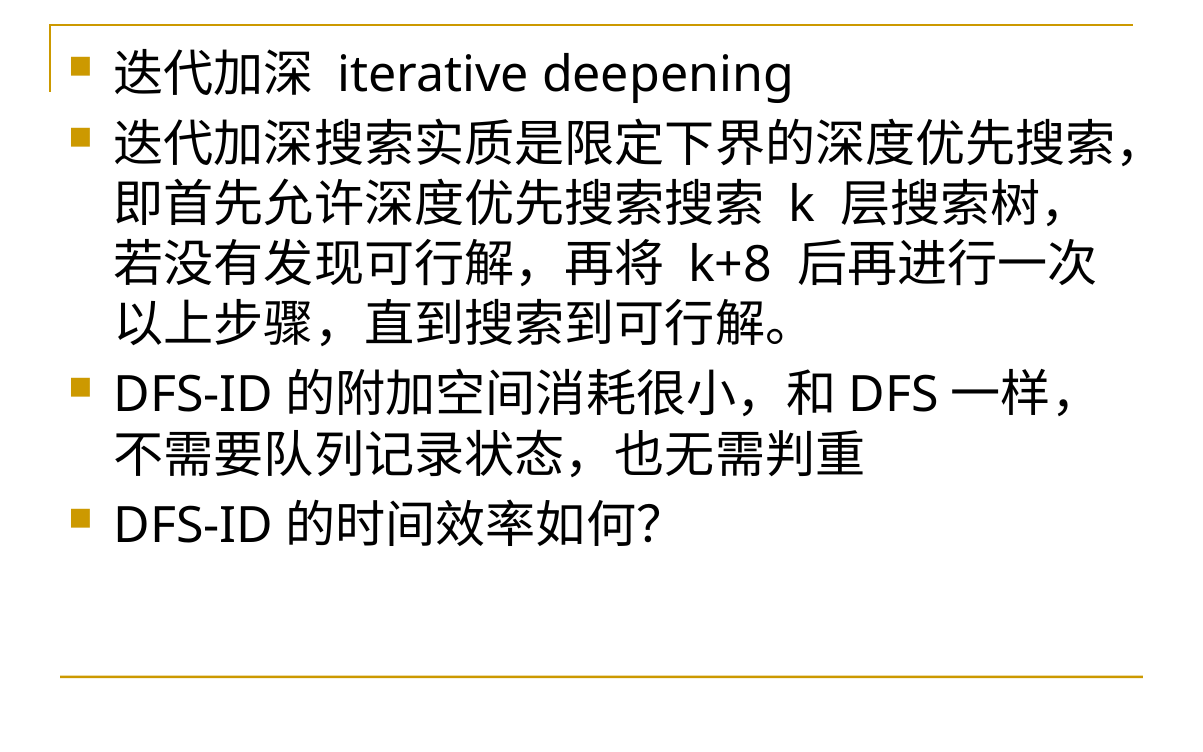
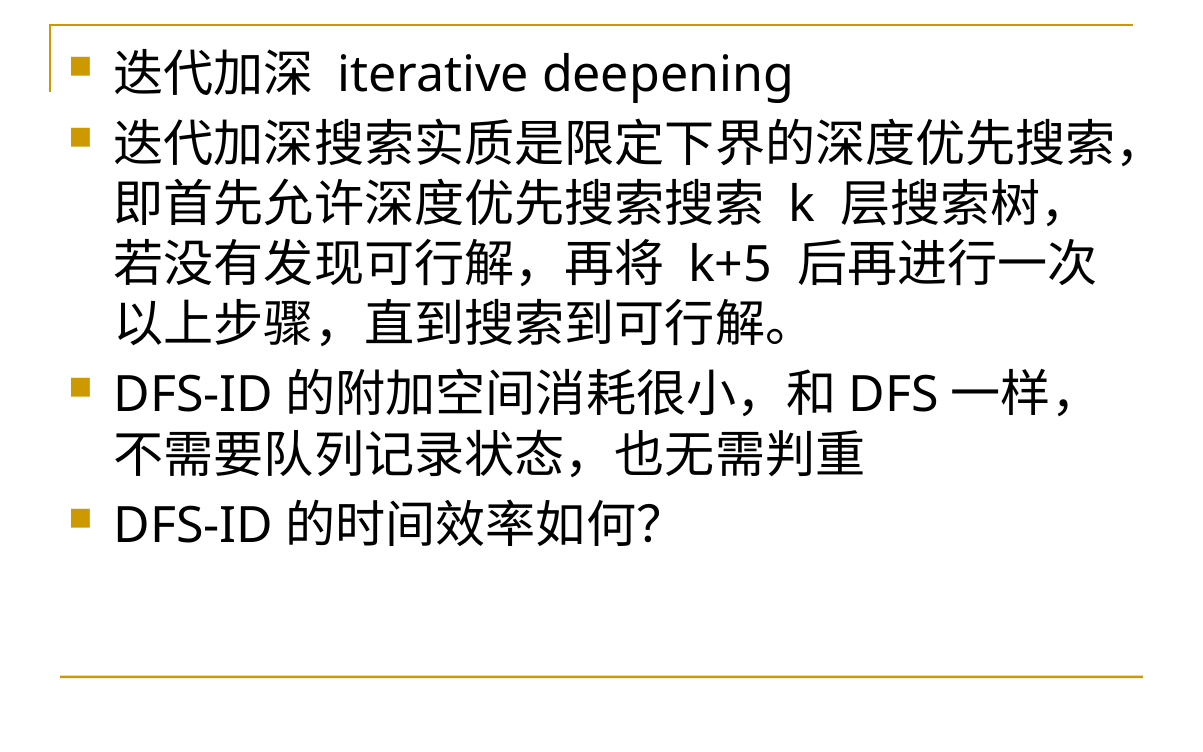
k+8: k+8 -> k+5
